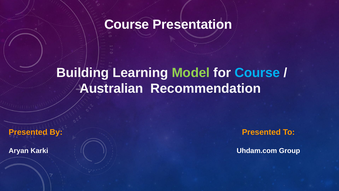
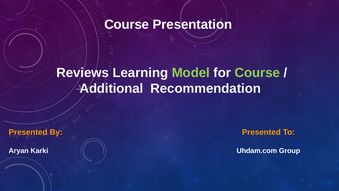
Building: Building -> Reviews
Course at (257, 73) colour: light blue -> light green
Australian: Australian -> Additional
